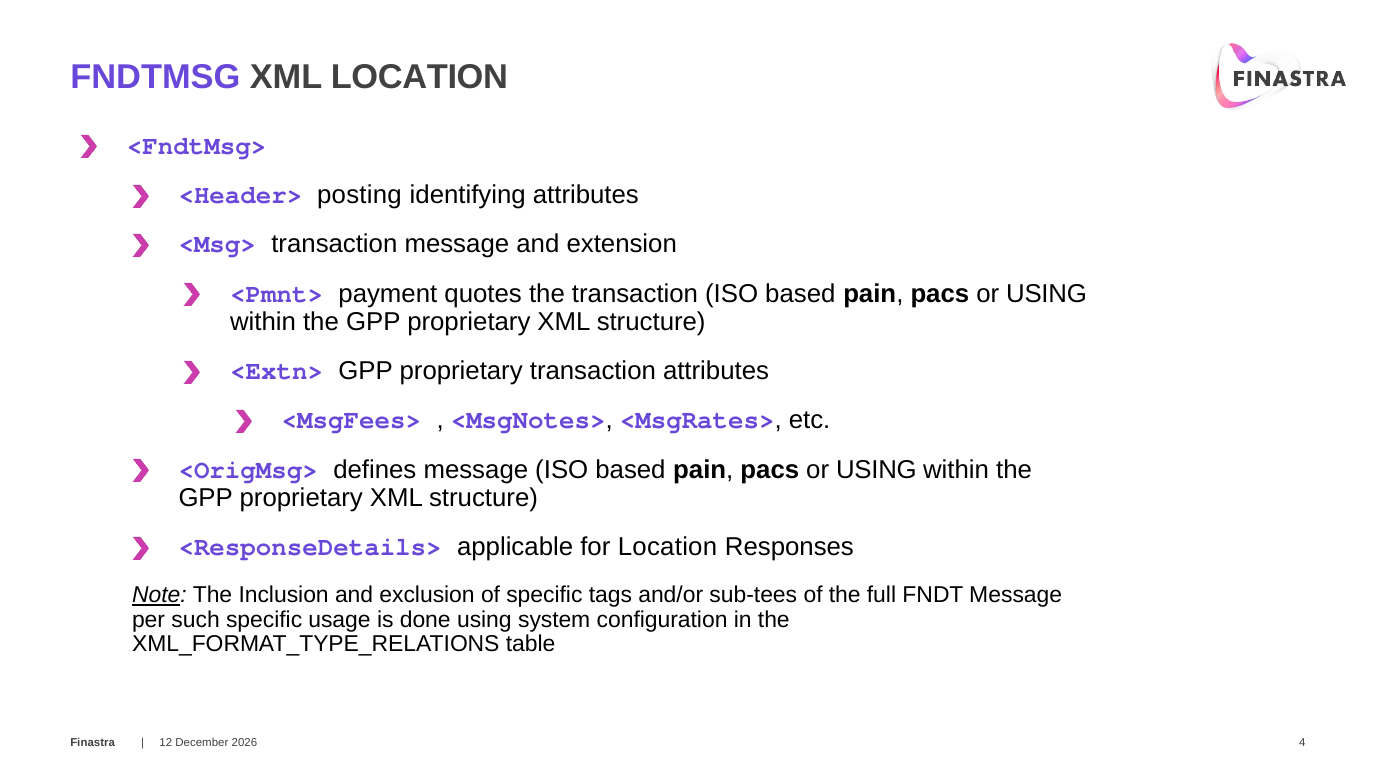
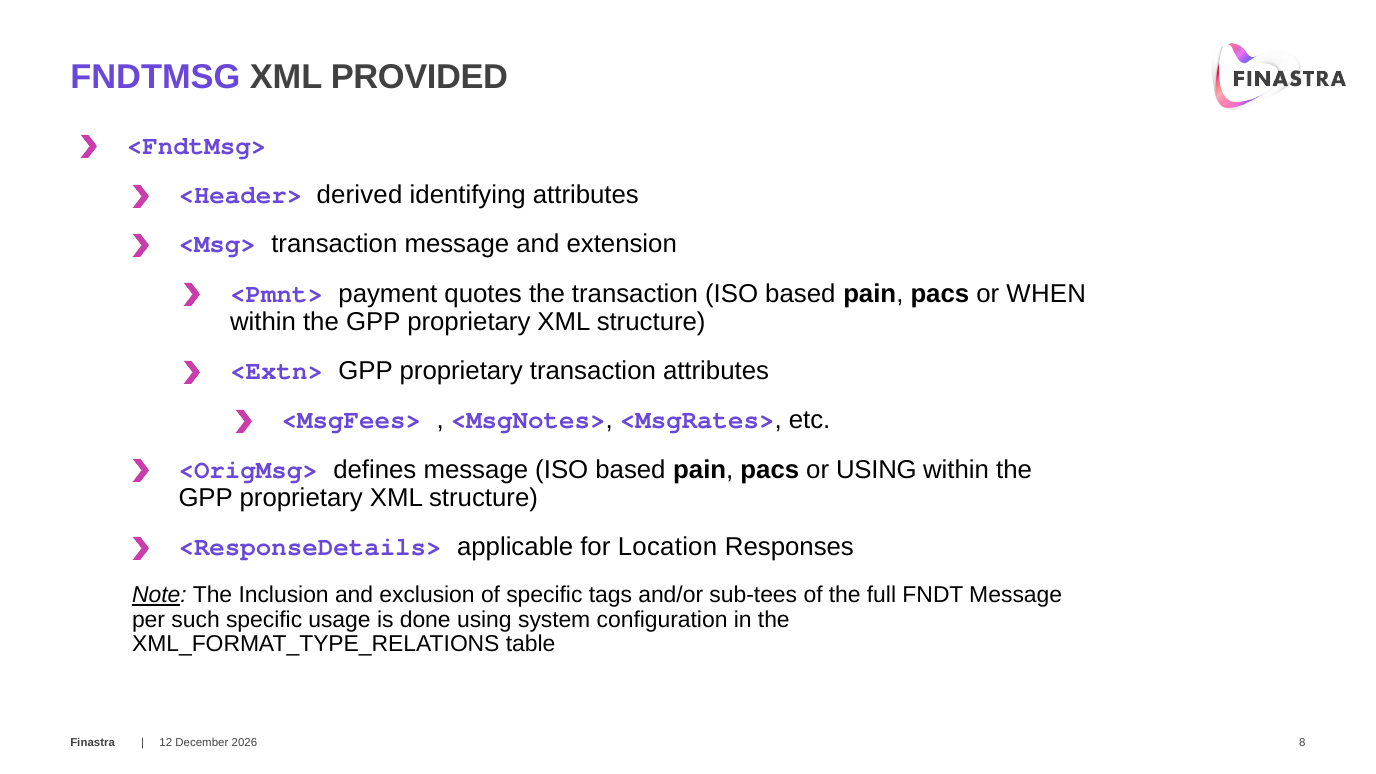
XML LOCATION: LOCATION -> PROVIDED
posting: posting -> derived
USING at (1047, 294): USING -> WHEN
4: 4 -> 8
